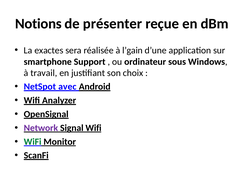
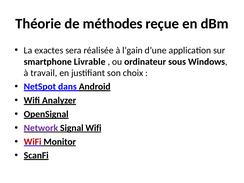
Notions: Notions -> Théorie
présenter: présenter -> méthodes
Support: Support -> Livrable
avec: avec -> dans
WiFi at (33, 142) colour: green -> red
